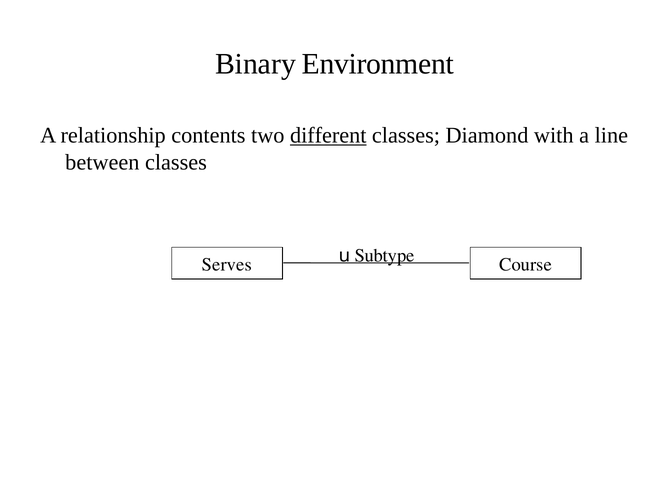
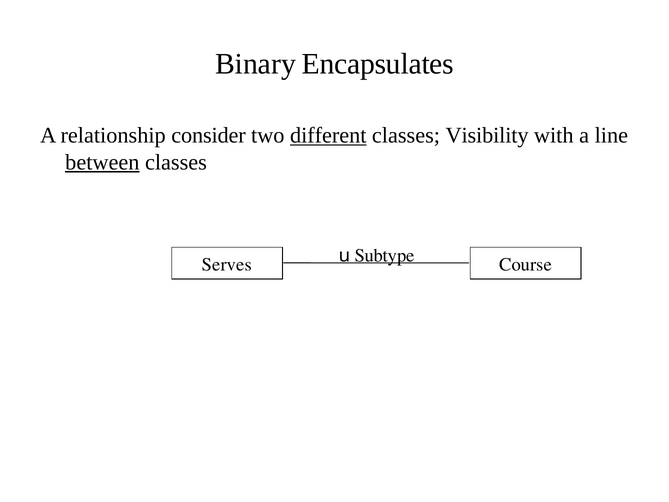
Environment: Environment -> Encapsulates
contents: contents -> consider
Diamond: Diamond -> Visibility
between underline: none -> present
